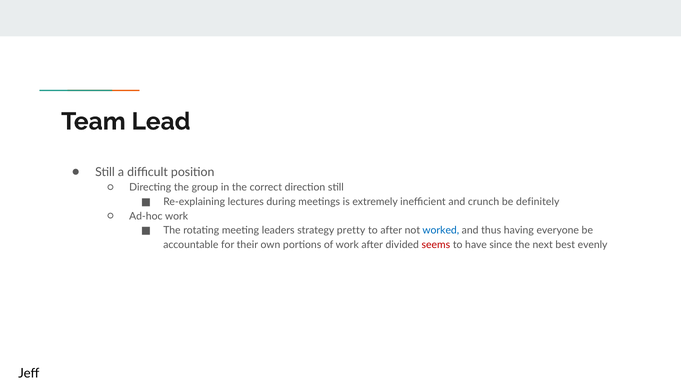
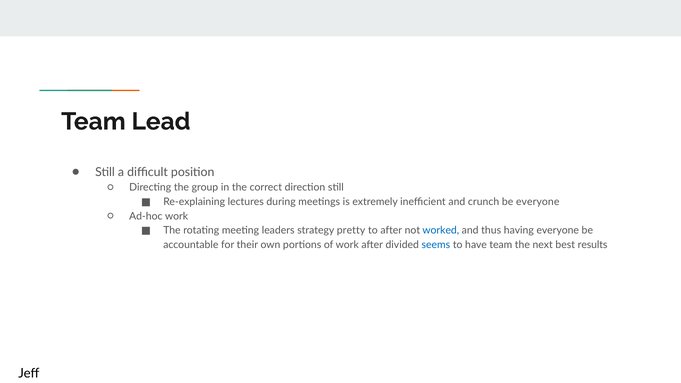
be definitely: definitely -> everyone
seems colour: red -> blue
have since: since -> team
evenly: evenly -> results
